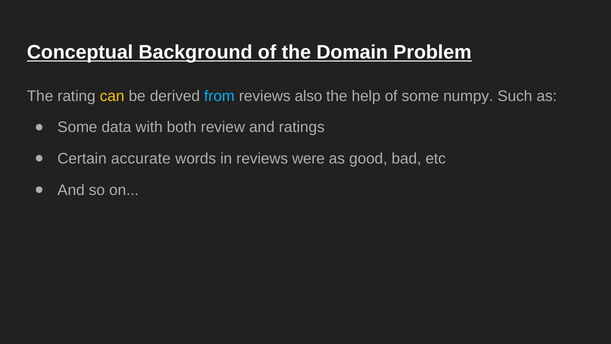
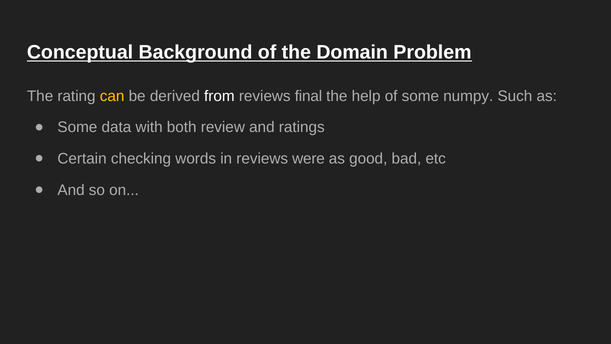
from colour: light blue -> white
also: also -> final
accurate: accurate -> checking
